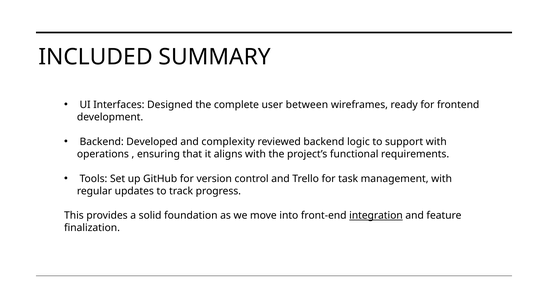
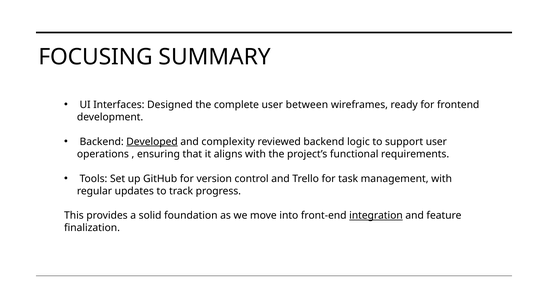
INCLUDED: INCLUDED -> FOCUSING
Developed underline: none -> present
support with: with -> user
